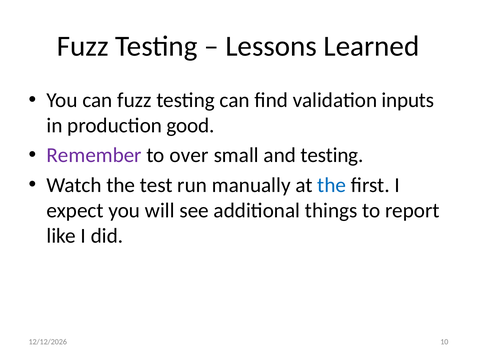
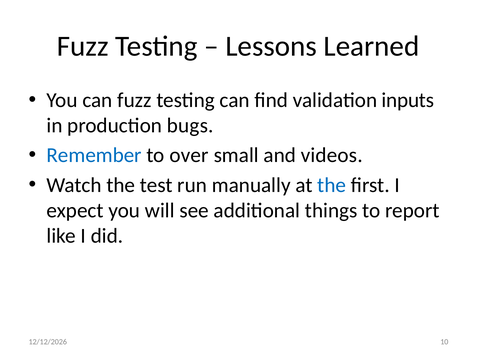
good: good -> bugs
Remember colour: purple -> blue
and testing: testing -> videos
